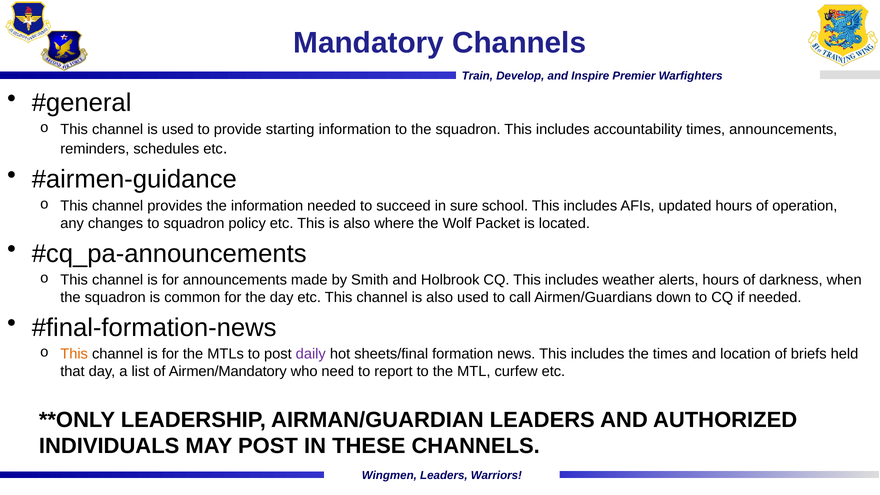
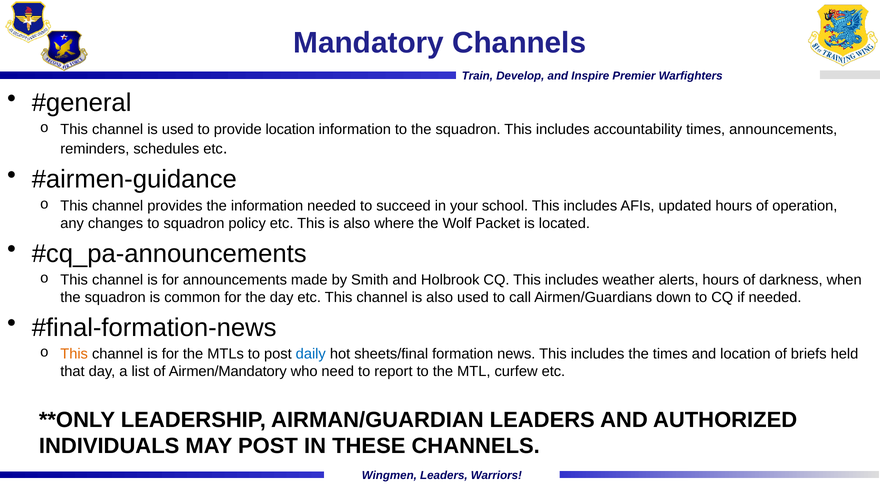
provide starting: starting -> location
sure: sure -> your
daily colour: purple -> blue
